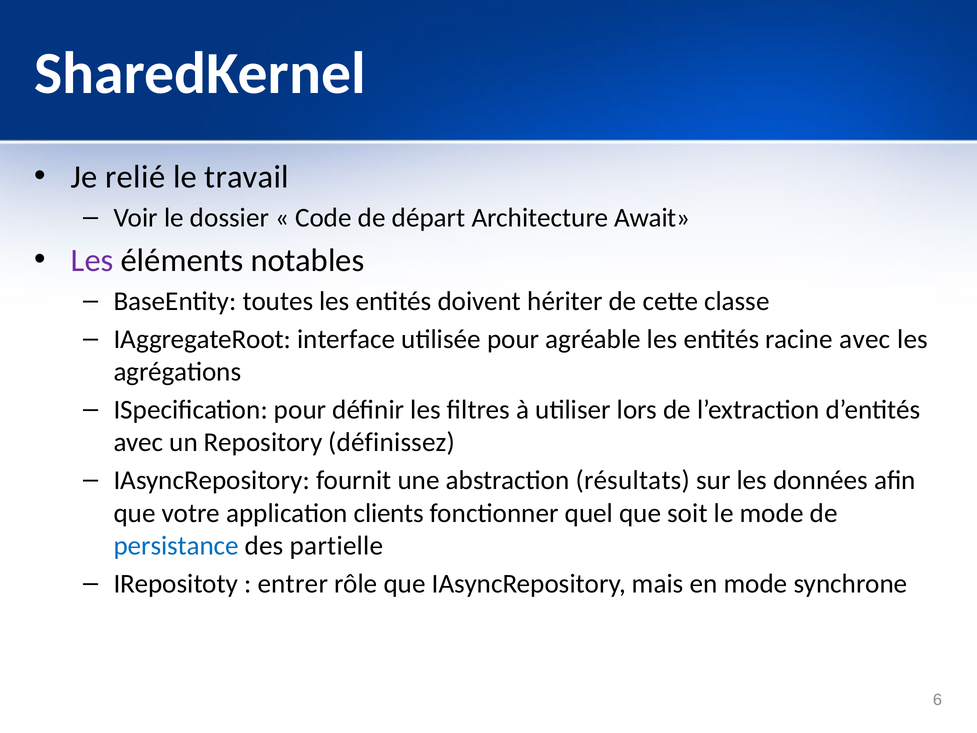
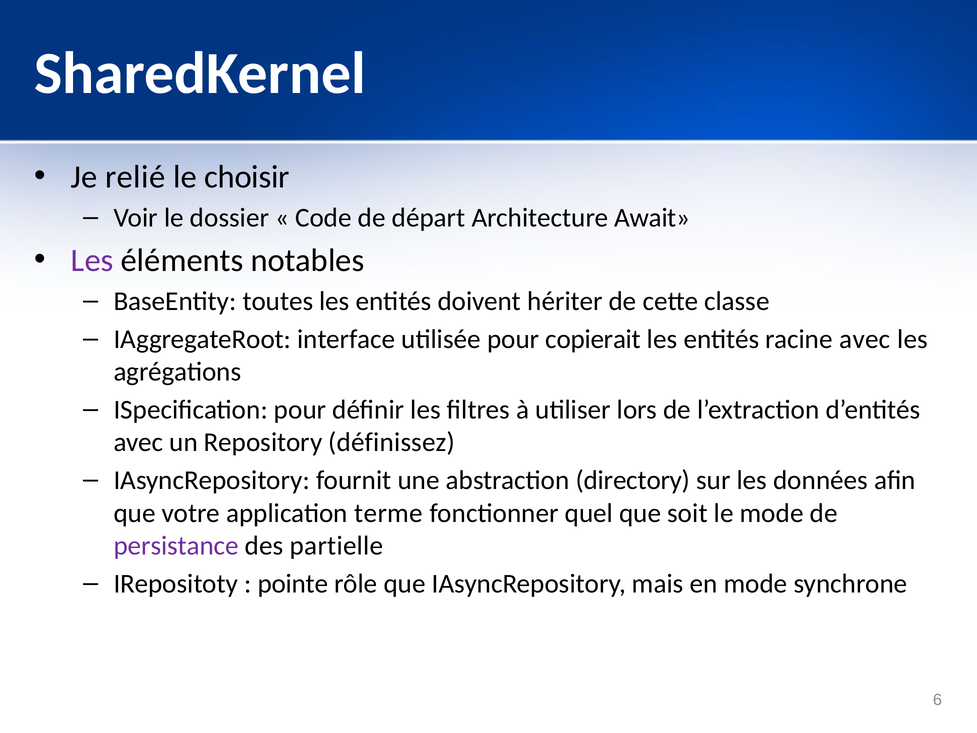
travail: travail -> choisir
agréable: agréable -> copierait
résultats: résultats -> directory
clients: clients -> terme
persistance colour: blue -> purple
entrer: entrer -> pointe
